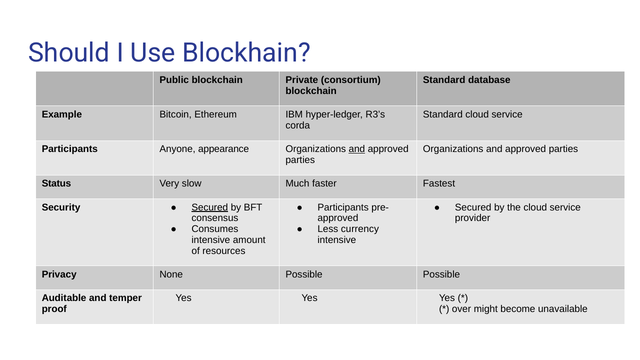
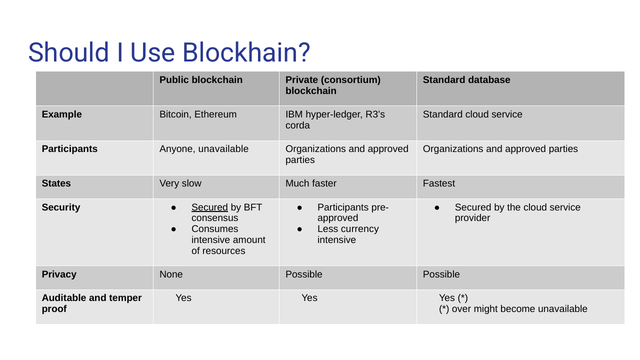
Anyone appearance: appearance -> unavailable
and at (357, 149) underline: present -> none
Status: Status -> States
